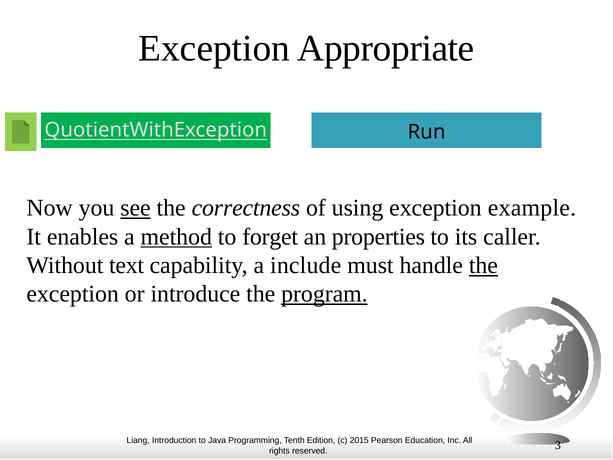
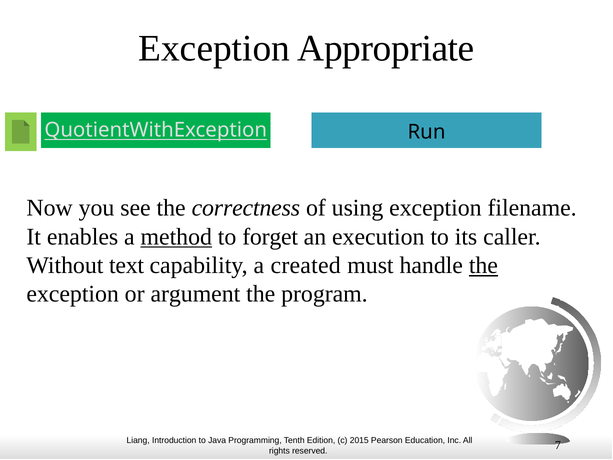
see underline: present -> none
example: example -> filename
properties: properties -> execution
include: include -> created
introduce: introduce -> argument
program underline: present -> none
3: 3 -> 7
